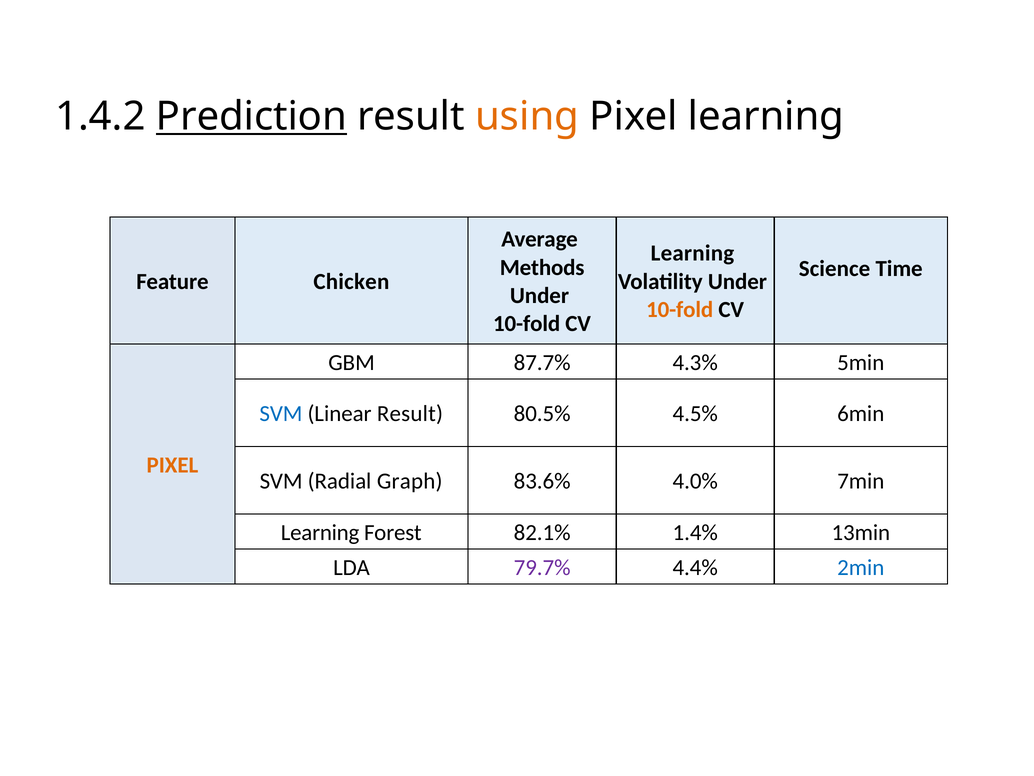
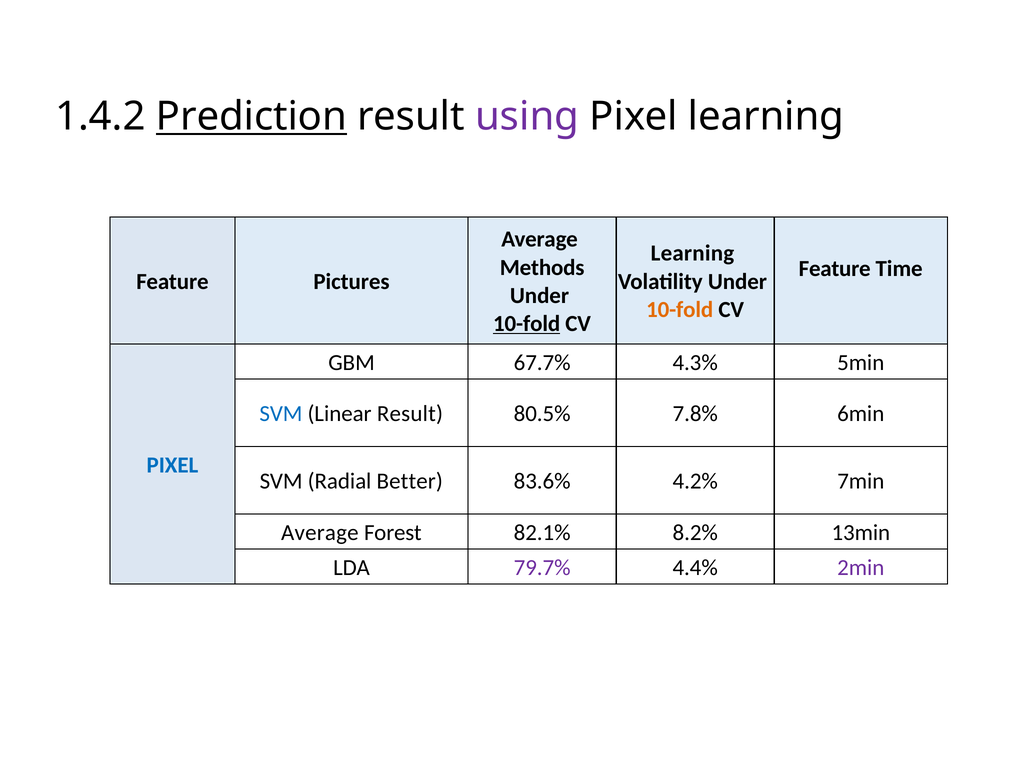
using colour: orange -> purple
Science at (835, 269): Science -> Feature
Chicken: Chicken -> Pictures
10-fold at (527, 323) underline: none -> present
87.7%: 87.7% -> 67.7%
4.5%: 4.5% -> 7.8%
PIXEL at (172, 465) colour: orange -> blue
Graph: Graph -> Better
4.0%: 4.0% -> 4.2%
Learning at (320, 532): Learning -> Average
1.4%: 1.4% -> 8.2%
2min colour: blue -> purple
